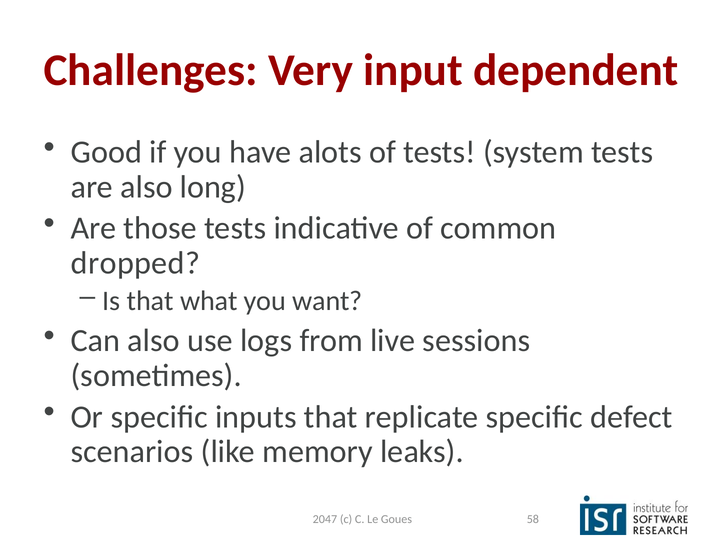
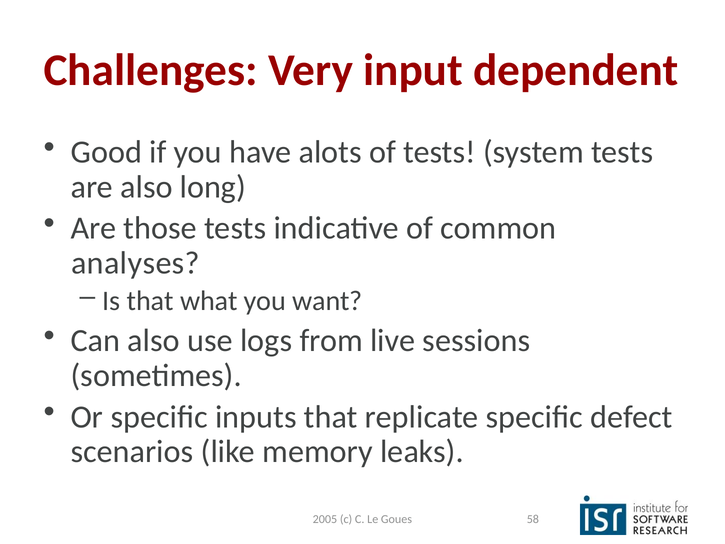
dropped: dropped -> analyses
2047: 2047 -> 2005
